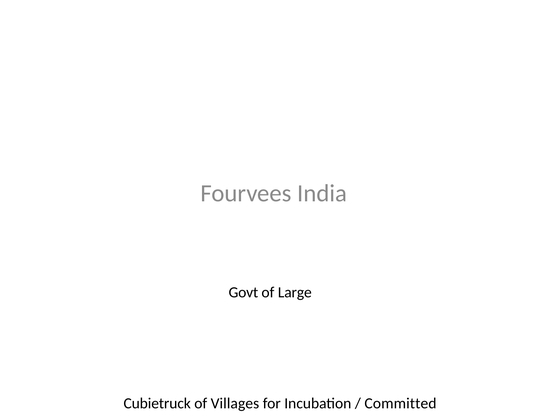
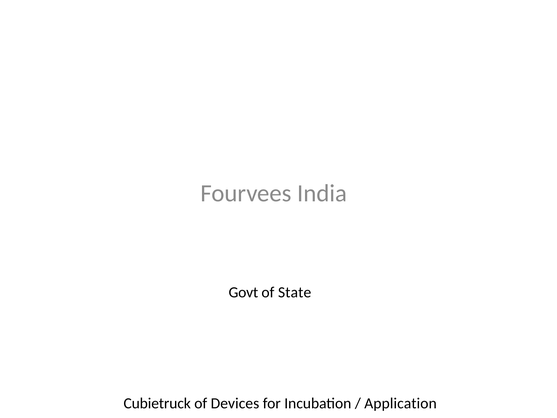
Large: Large -> State
Villages: Villages -> Devices
Committed: Committed -> Application
